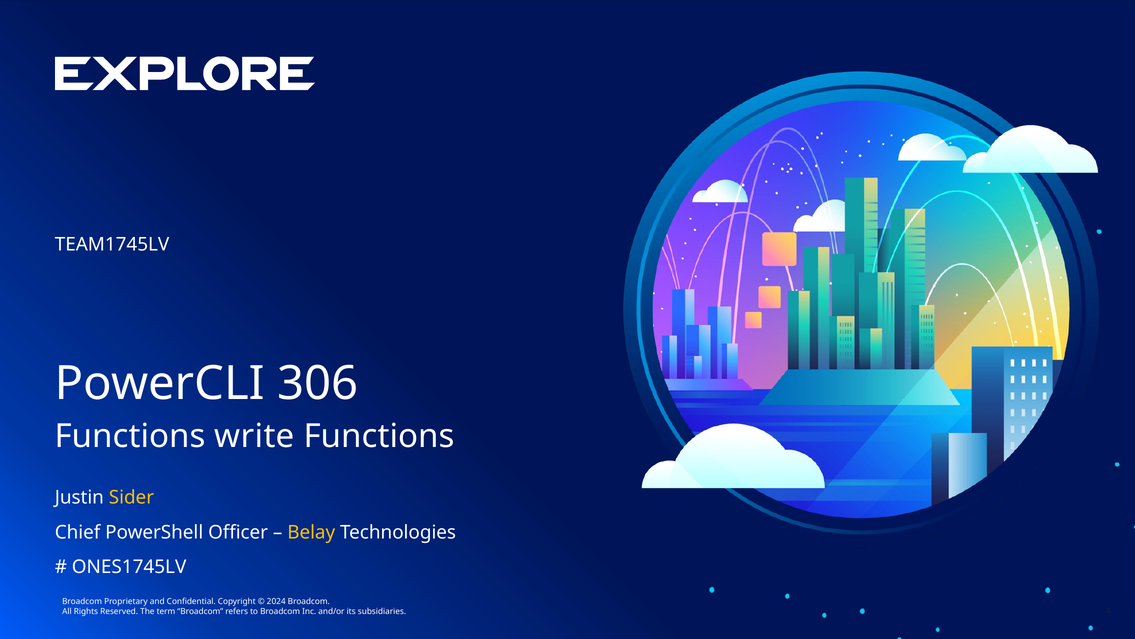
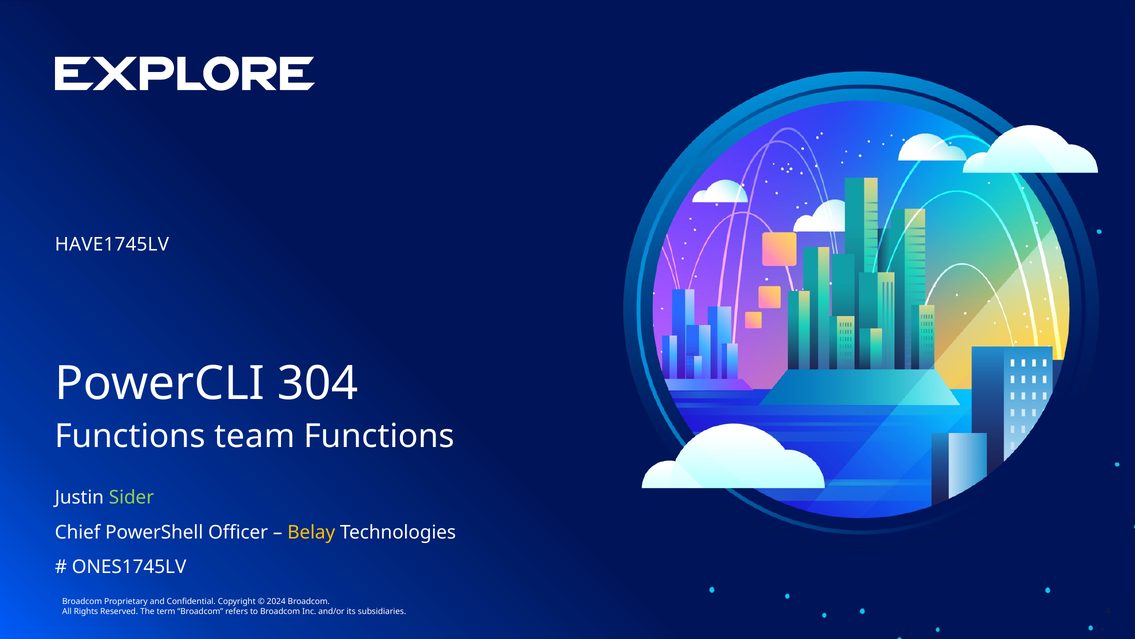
TEAM1745LV: TEAM1745LV -> HAVE1745LV
306: 306 -> 304
write: write -> team
Sider colour: yellow -> light green
